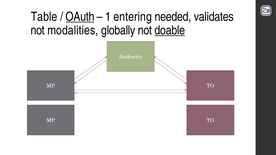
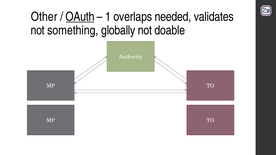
Table: Table -> Other
entering: entering -> overlaps
modalities: modalities -> something
doable underline: present -> none
